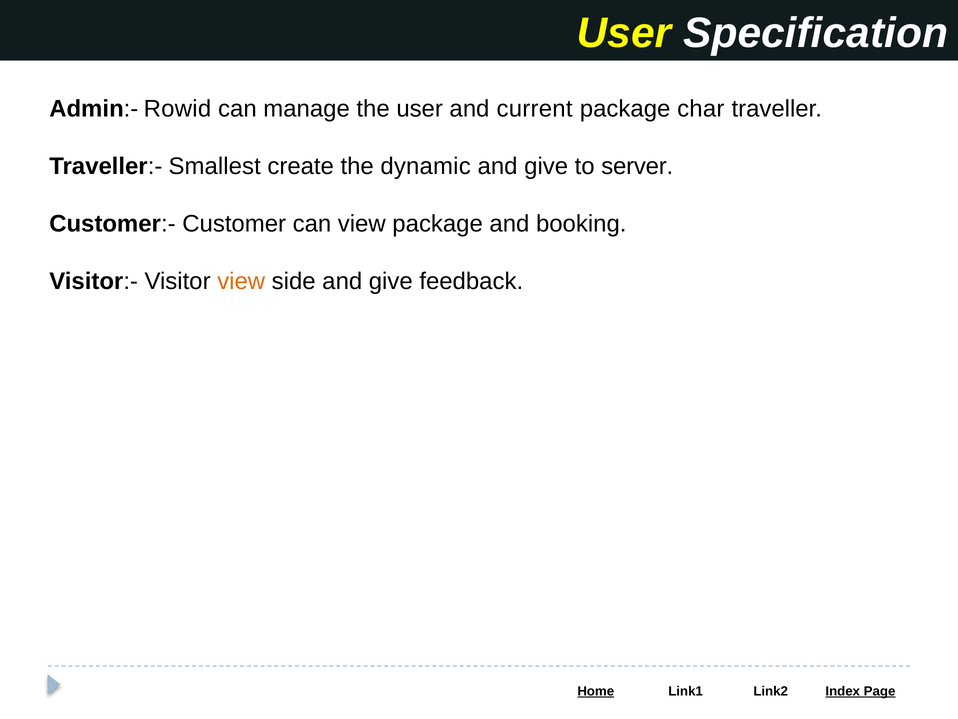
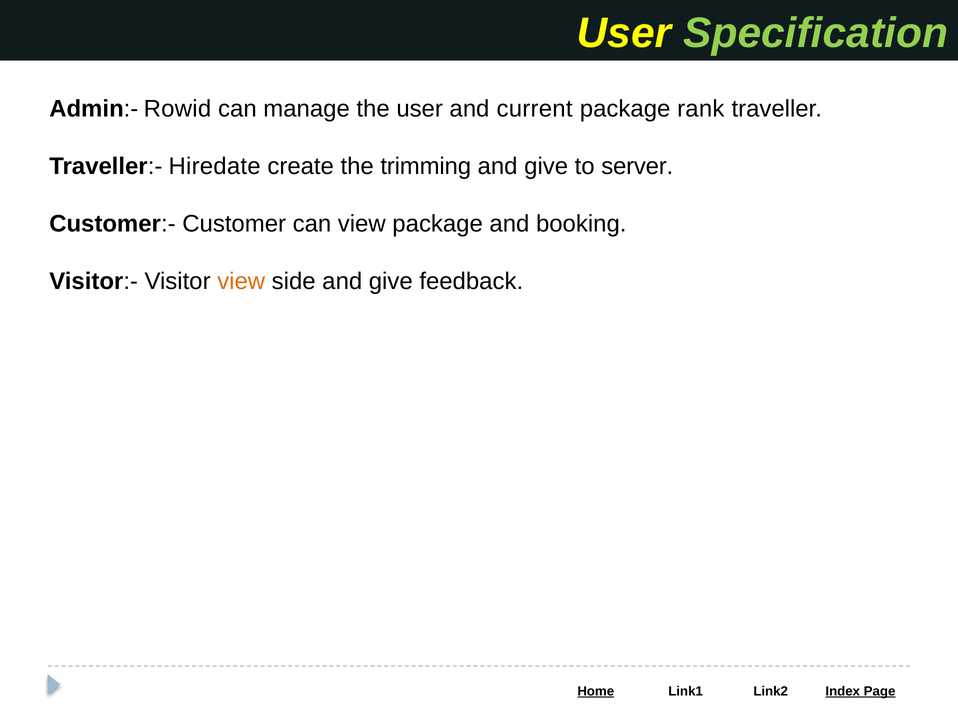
Specification colour: white -> light green
char: char -> rank
Smallest: Smallest -> Hiredate
dynamic: dynamic -> trimming
